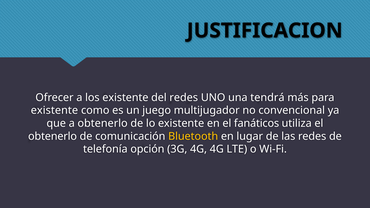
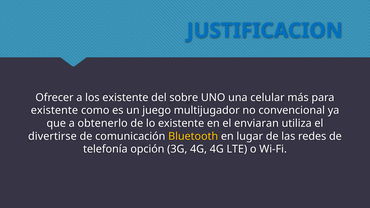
JUSTIFICACION colour: black -> blue
del redes: redes -> sobre
tendrá: tendrá -> celular
fanáticos: fanáticos -> enviaran
obtenerlo at (53, 136): obtenerlo -> divertirse
